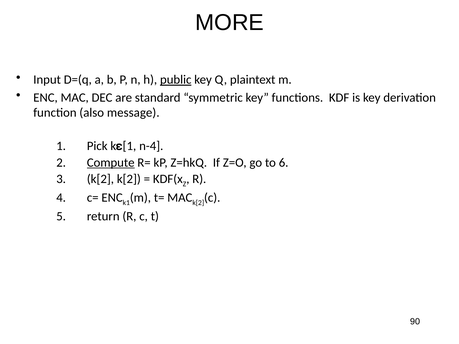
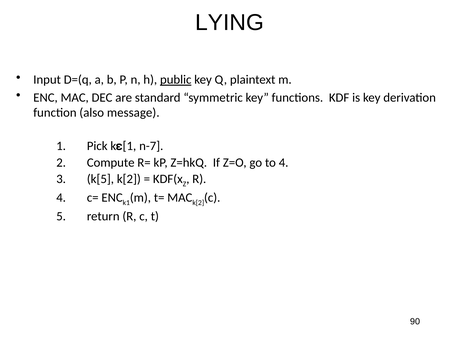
MORE: MORE -> LYING
n-4: n-4 -> n-7
Compute underline: present -> none
to 6: 6 -> 4
k[2 at (100, 179): k[2 -> k[5
